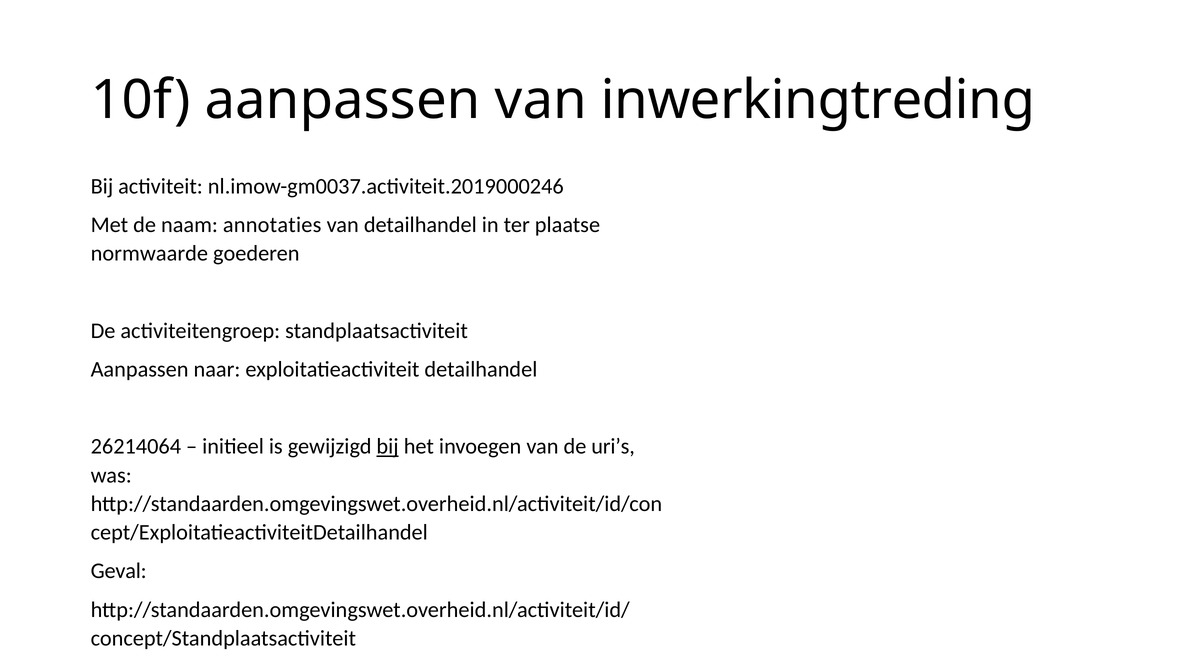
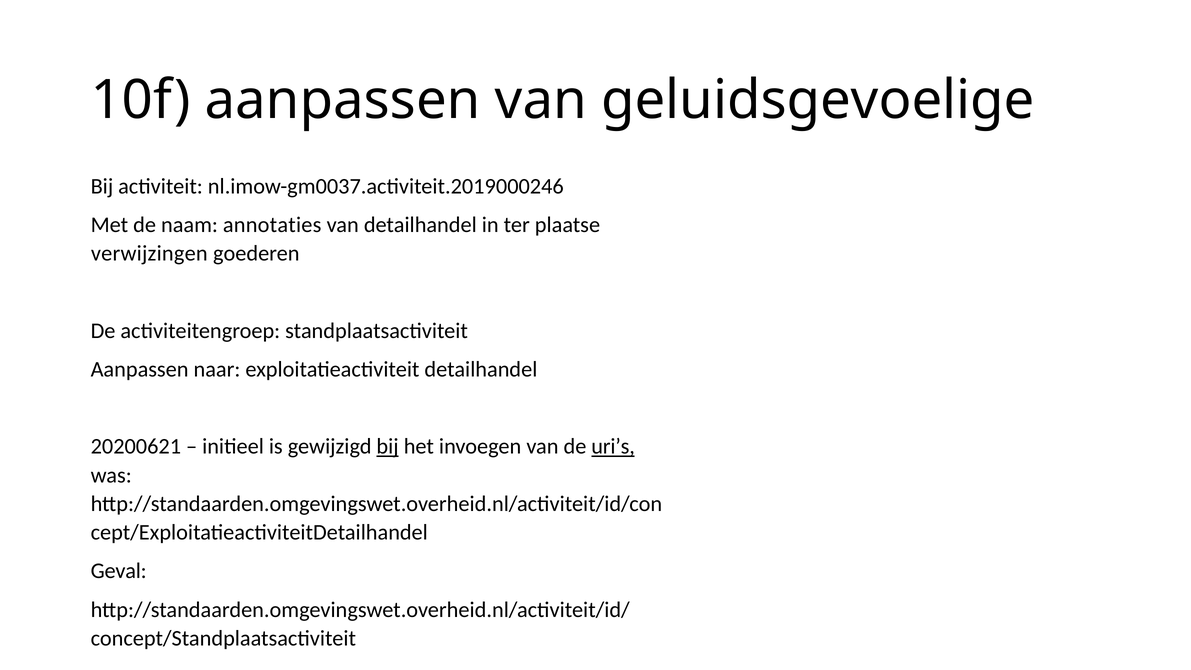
inwerkingtreding: inwerkingtreding -> geluidsgevoelige
normwaarde: normwaarde -> verwijzingen
26214064: 26214064 -> 20200621
uri’s underline: none -> present
